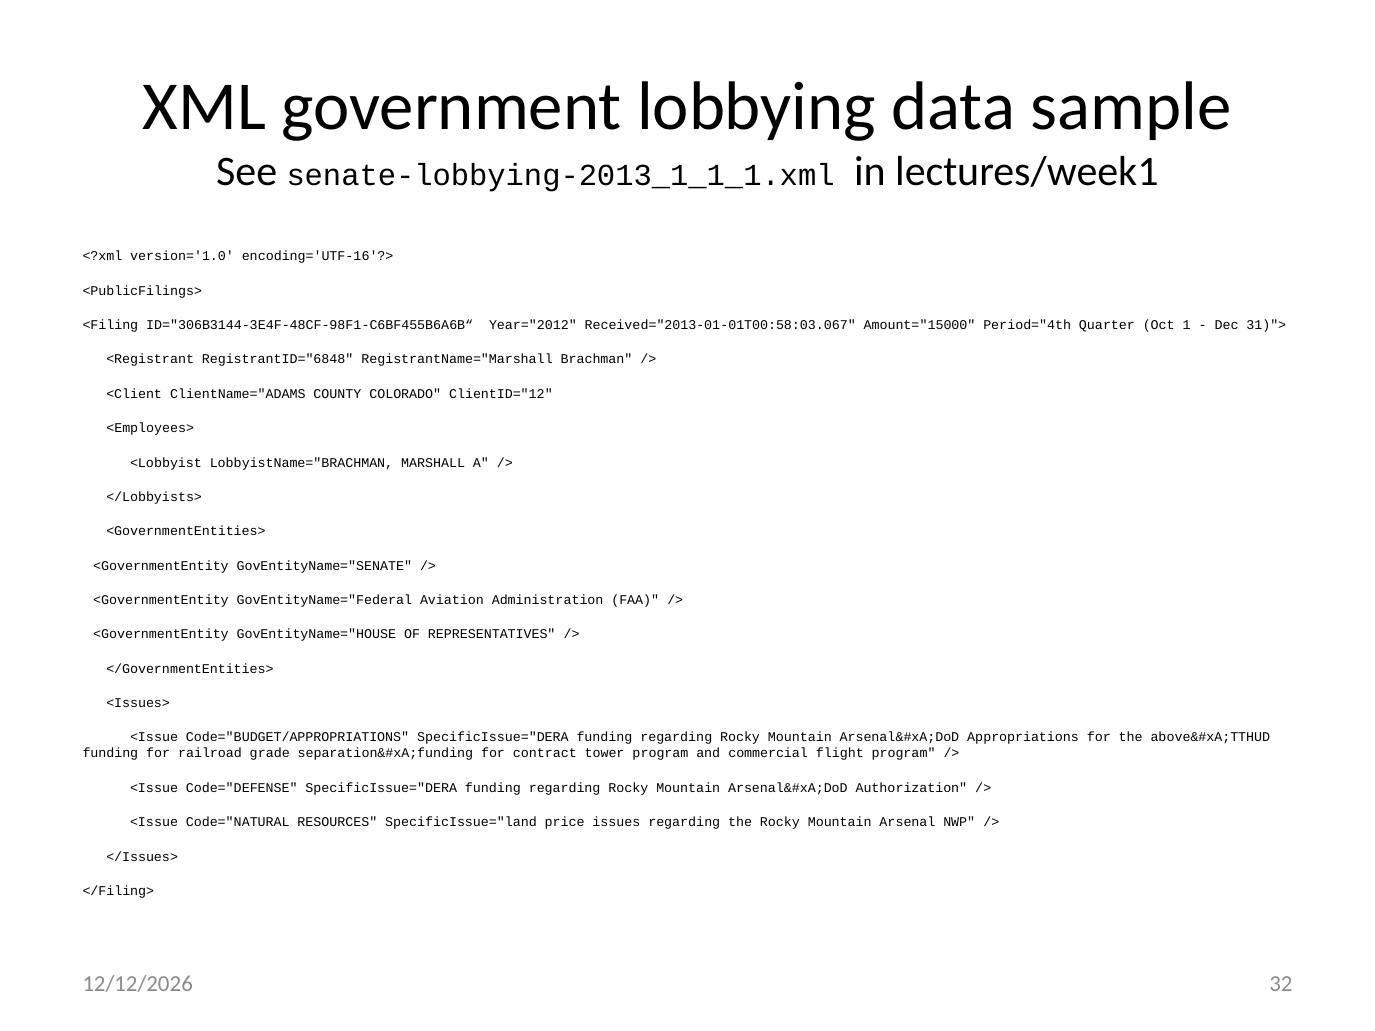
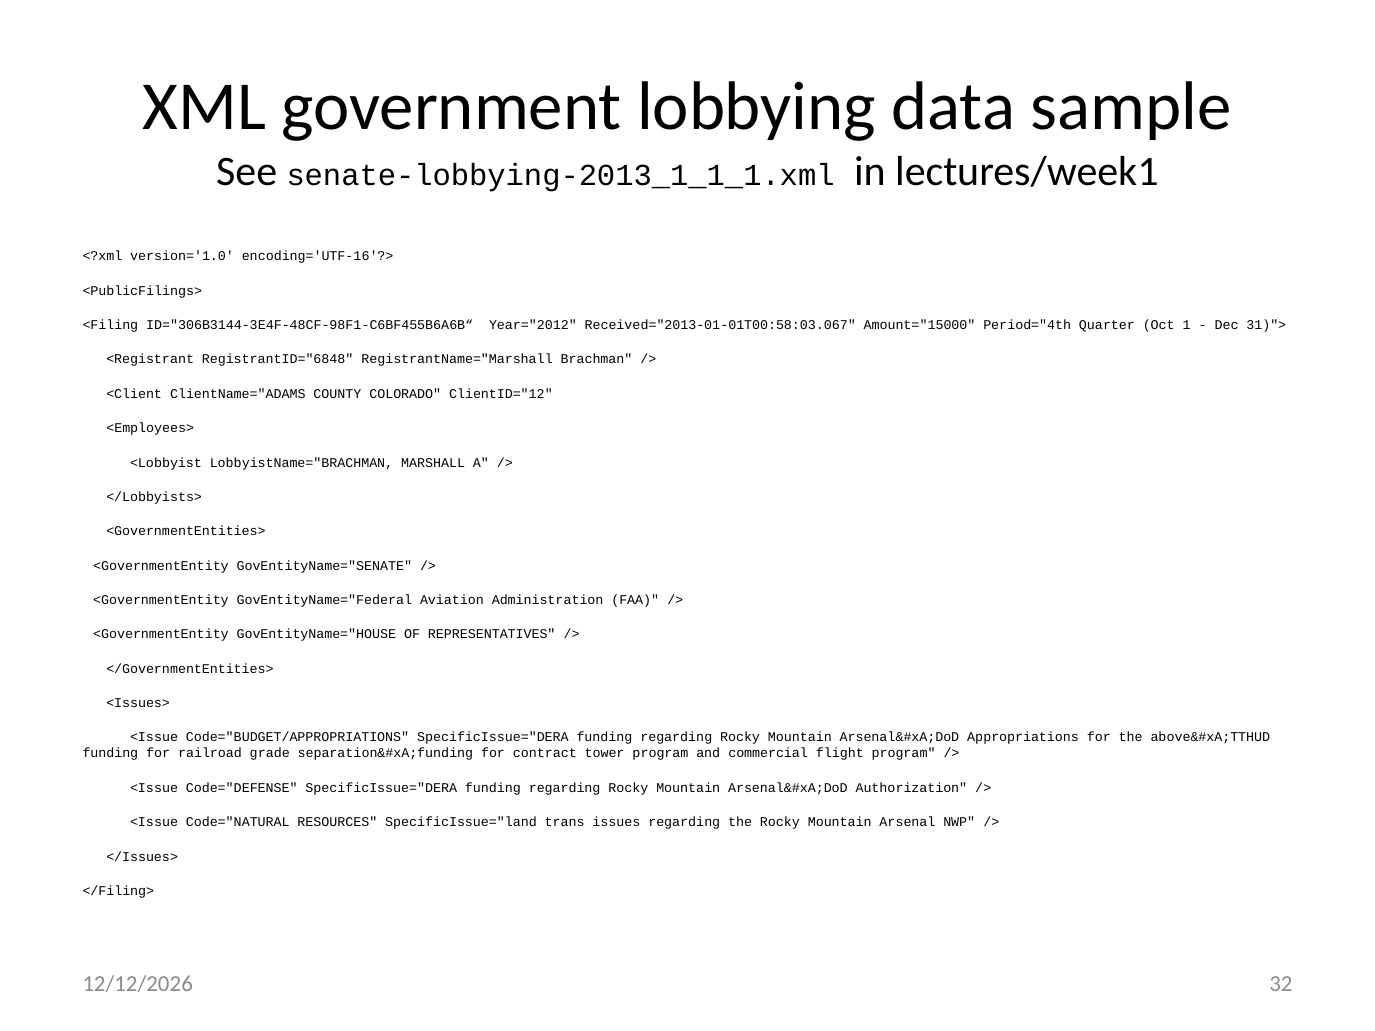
price: price -> trans
